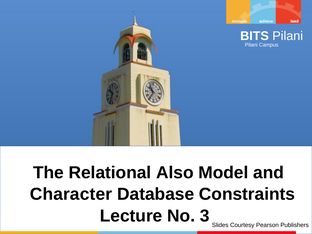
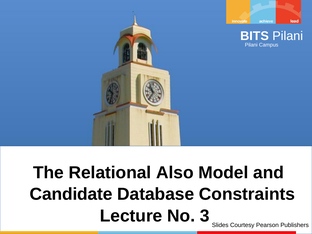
Character: Character -> Candidate
